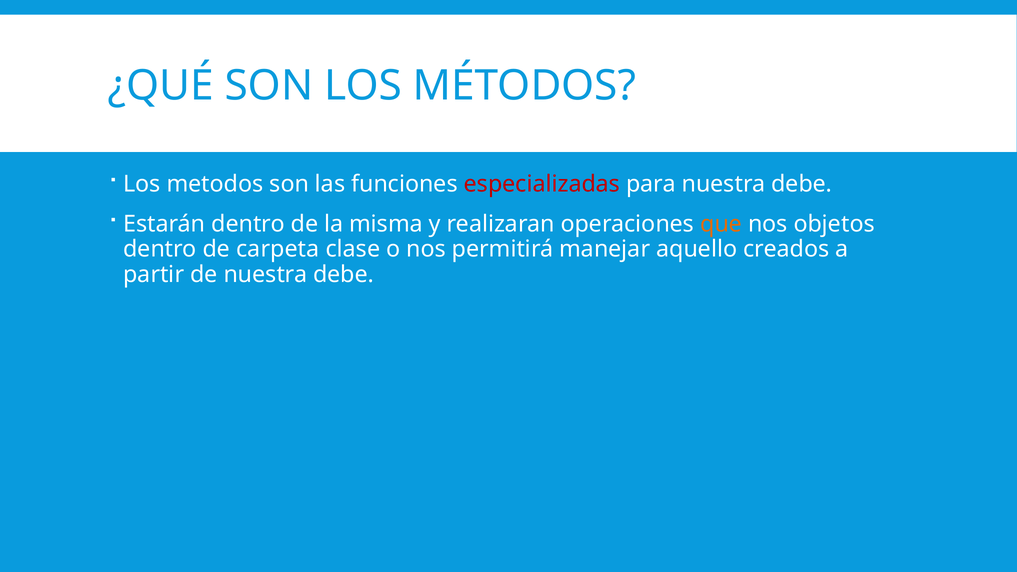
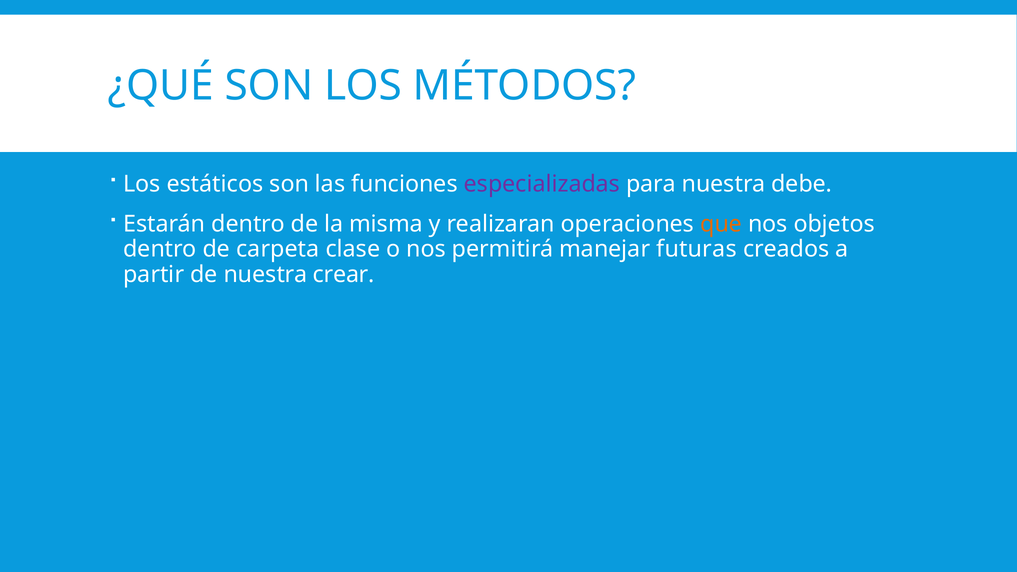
metodos: metodos -> estáticos
especializadas colour: red -> purple
aquello: aquello -> futuras
de nuestra debe: debe -> crear
